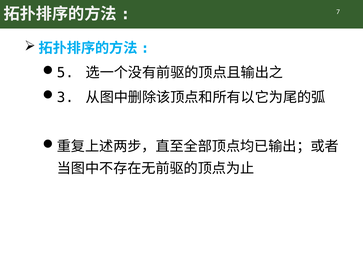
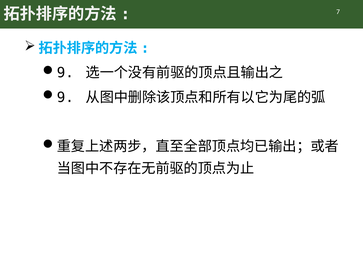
5 at (65, 73): 5 -> 9
3 at (65, 97): 3 -> 9
